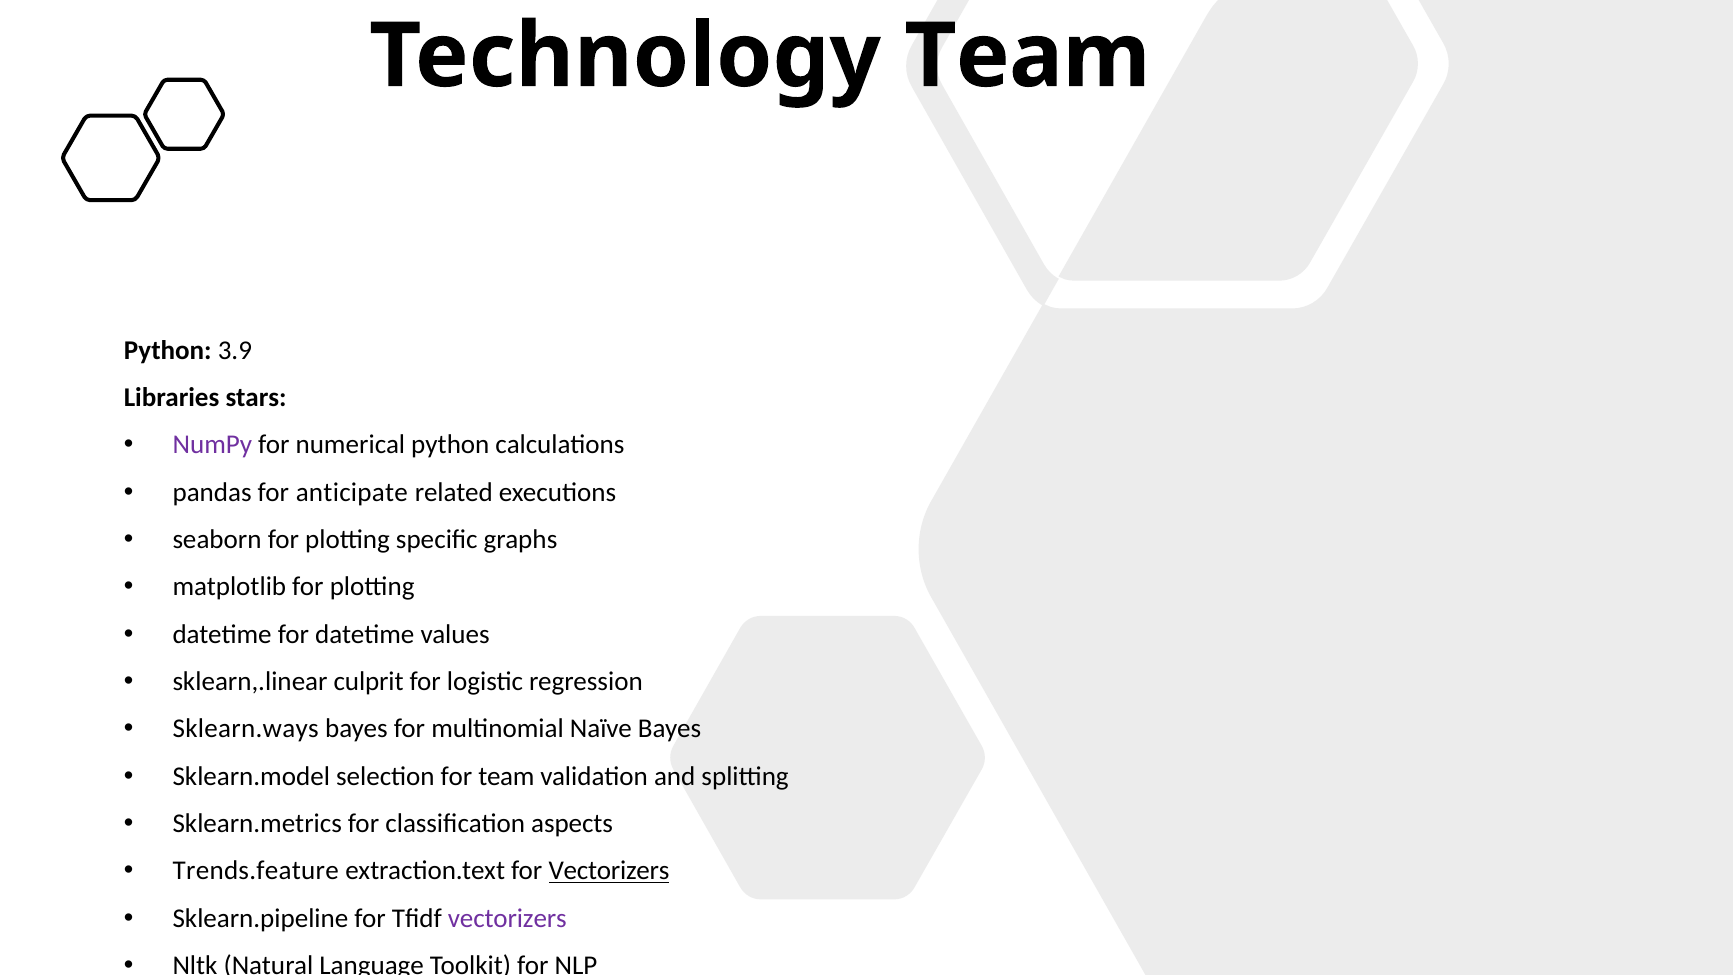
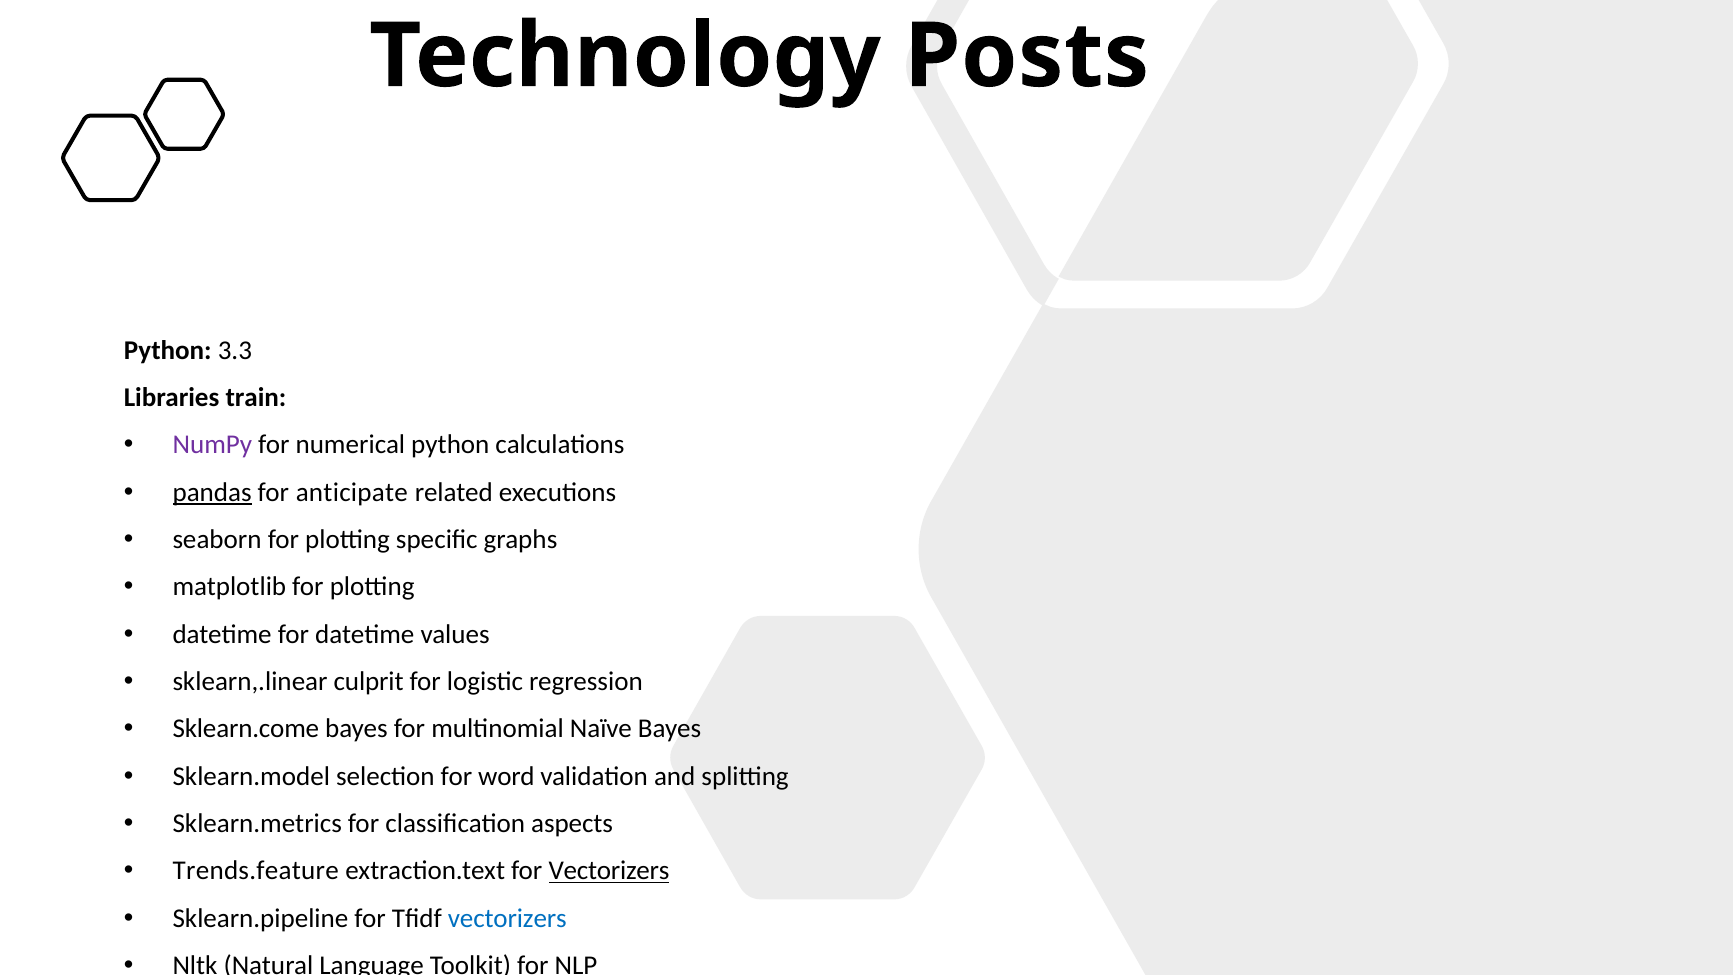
Technology Team: Team -> Posts
3.9: 3.9 -> 3.3
stars: stars -> train
pandas underline: none -> present
Sklearn.ways: Sklearn.ways -> Sklearn.come
for team: team -> word
vectorizers at (507, 918) colour: purple -> blue
